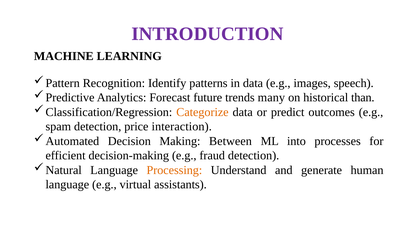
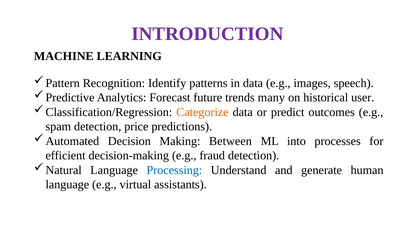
than: than -> user
interaction: interaction -> predictions
Processing colour: orange -> blue
